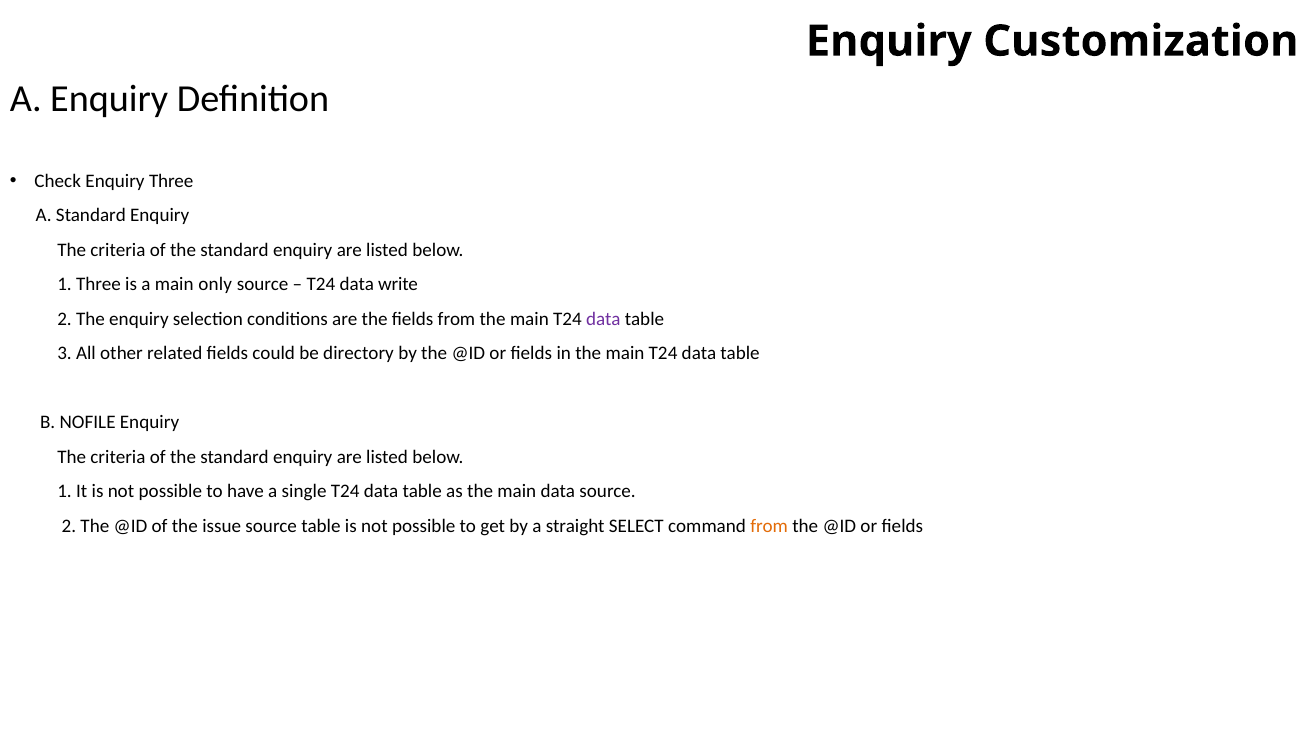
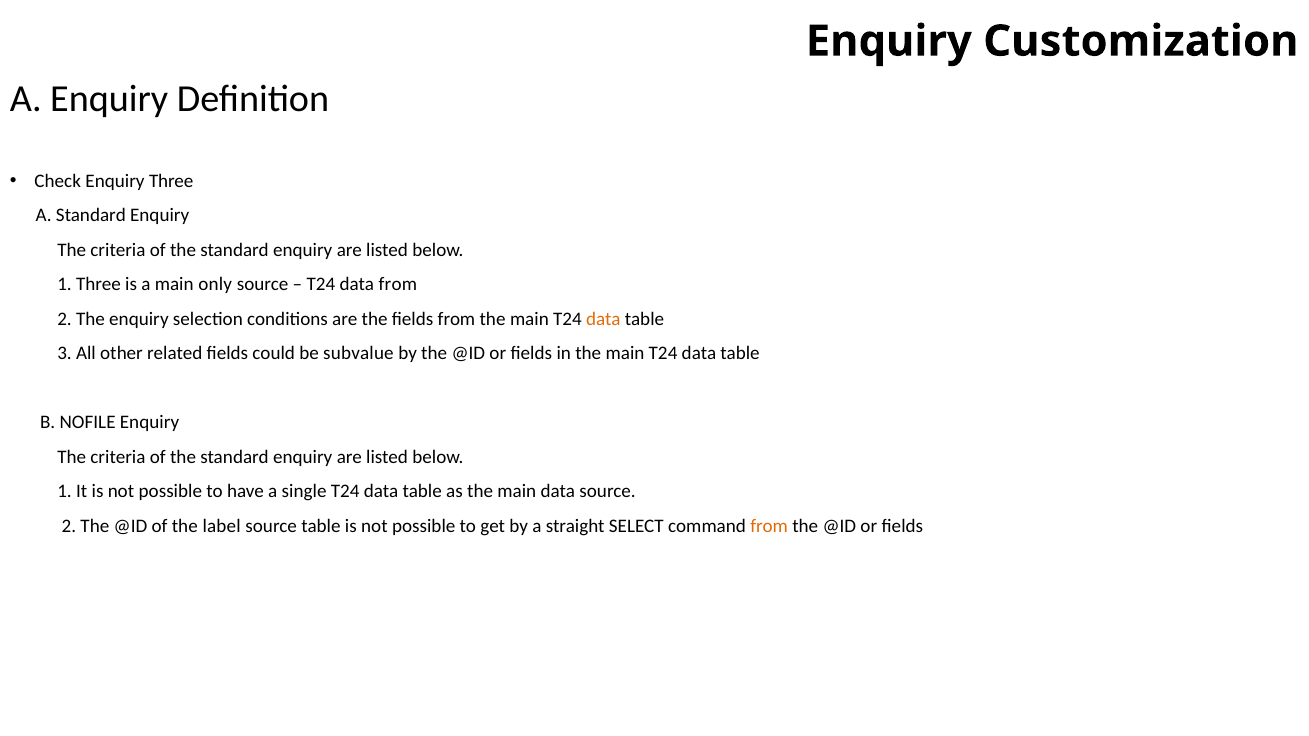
data write: write -> from
data at (603, 319) colour: purple -> orange
directory: directory -> subvalue
issue: issue -> label
